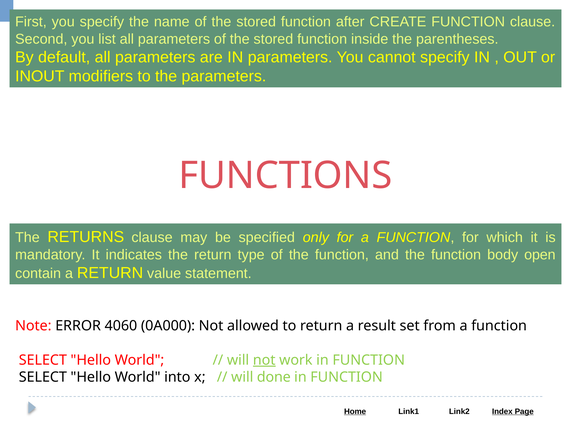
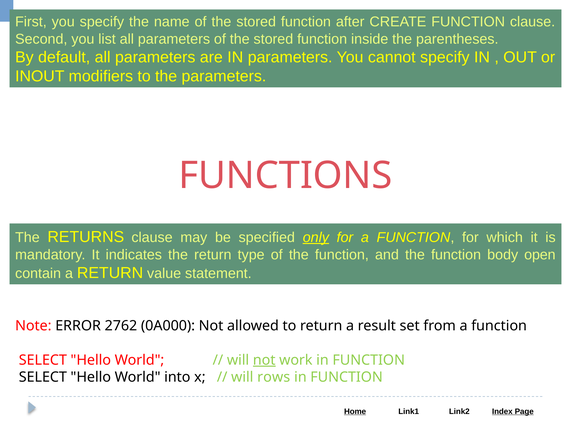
only underline: none -> present
4060: 4060 -> 2762
done: done -> rows
